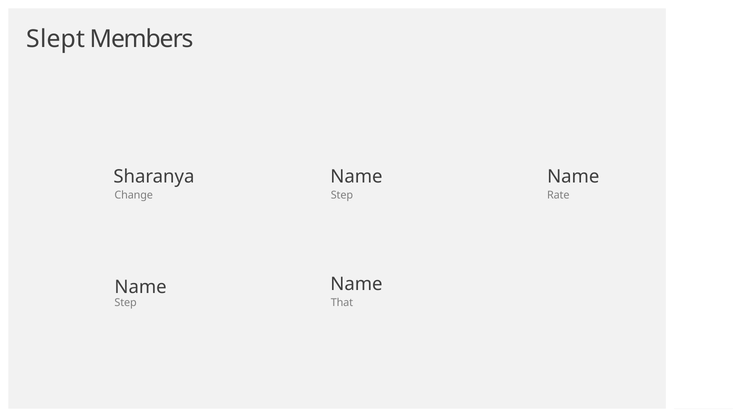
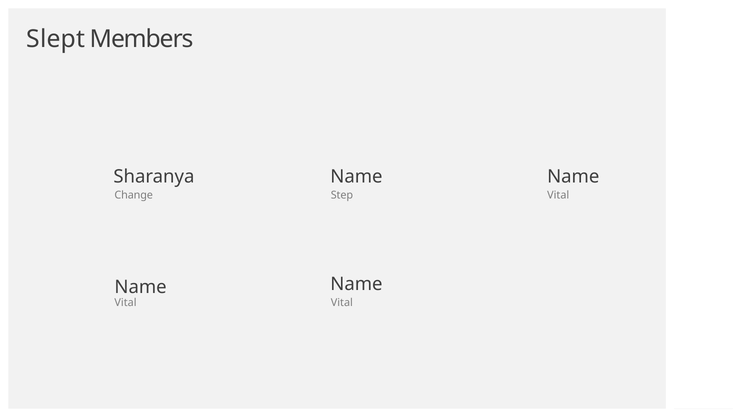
Rate at (558, 195): Rate -> Vital
Step at (126, 303): Step -> Vital
That at (342, 303): That -> Vital
